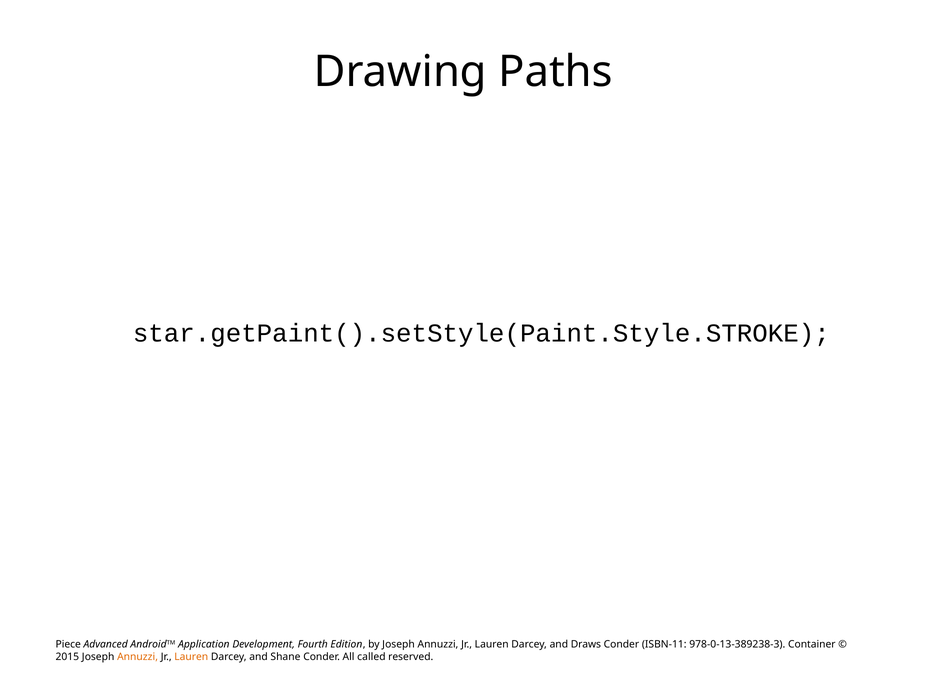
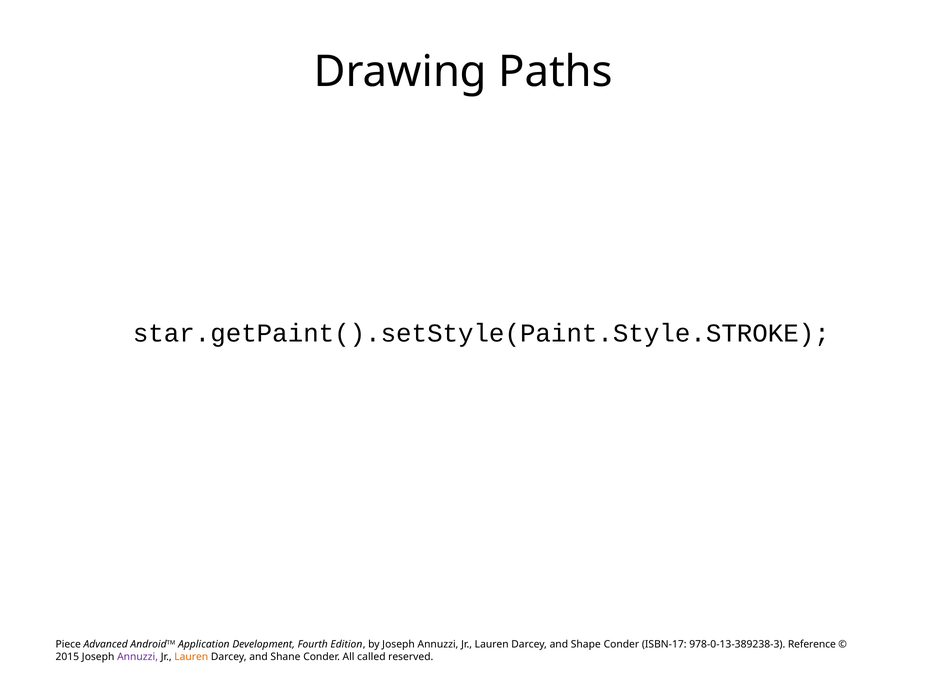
Draws: Draws -> Shape
ISBN-11: ISBN-11 -> ISBN-17
Container: Container -> Reference
Annuzzi at (138, 657) colour: orange -> purple
